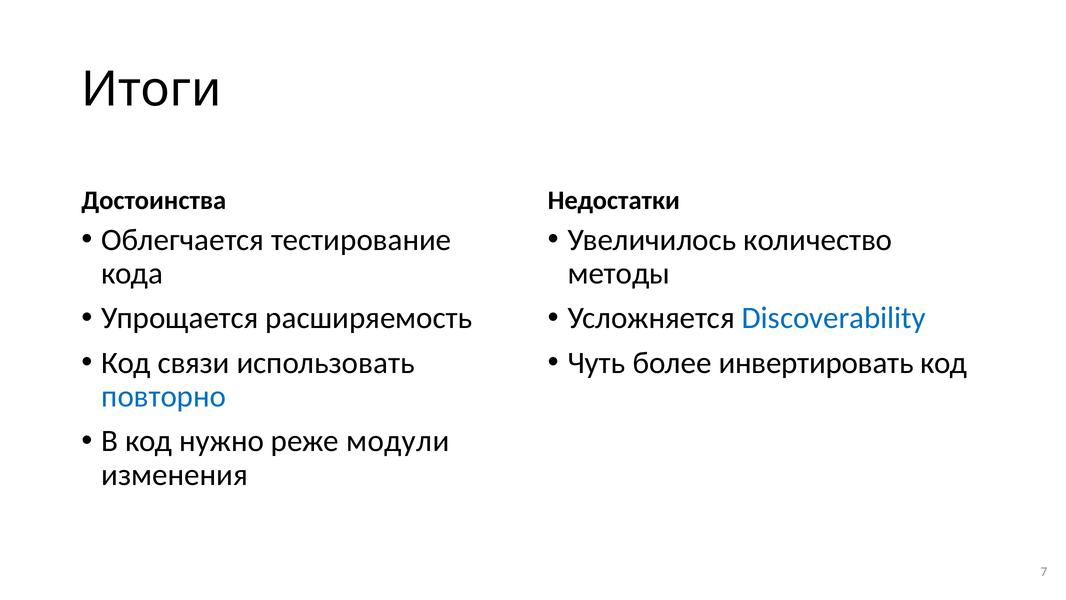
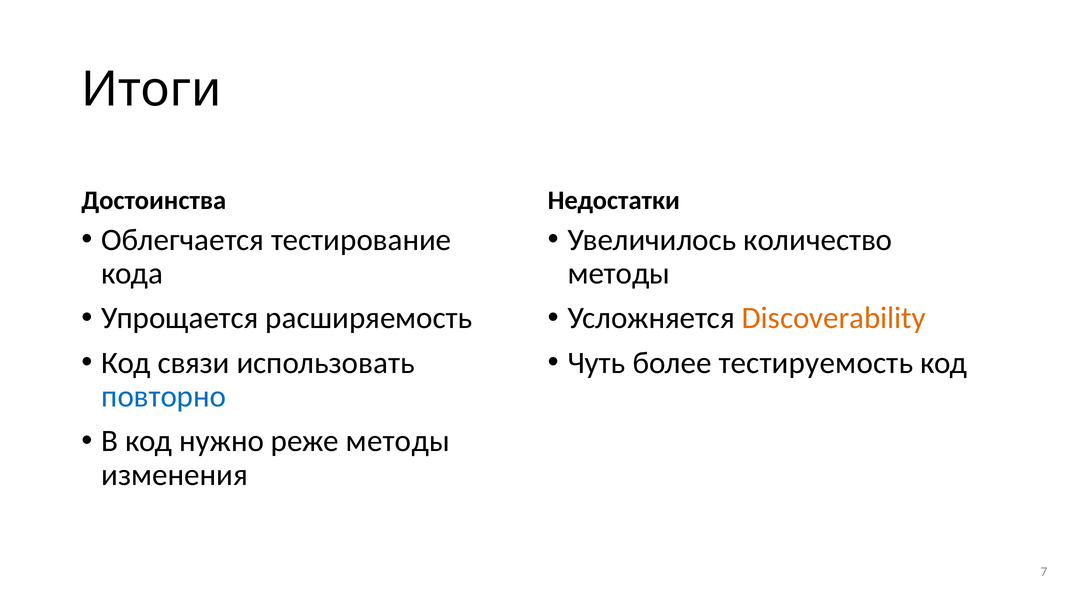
Discoverability colour: blue -> orange
инвертировать: инвертировать -> тестируемость
реже модули: модули -> методы
